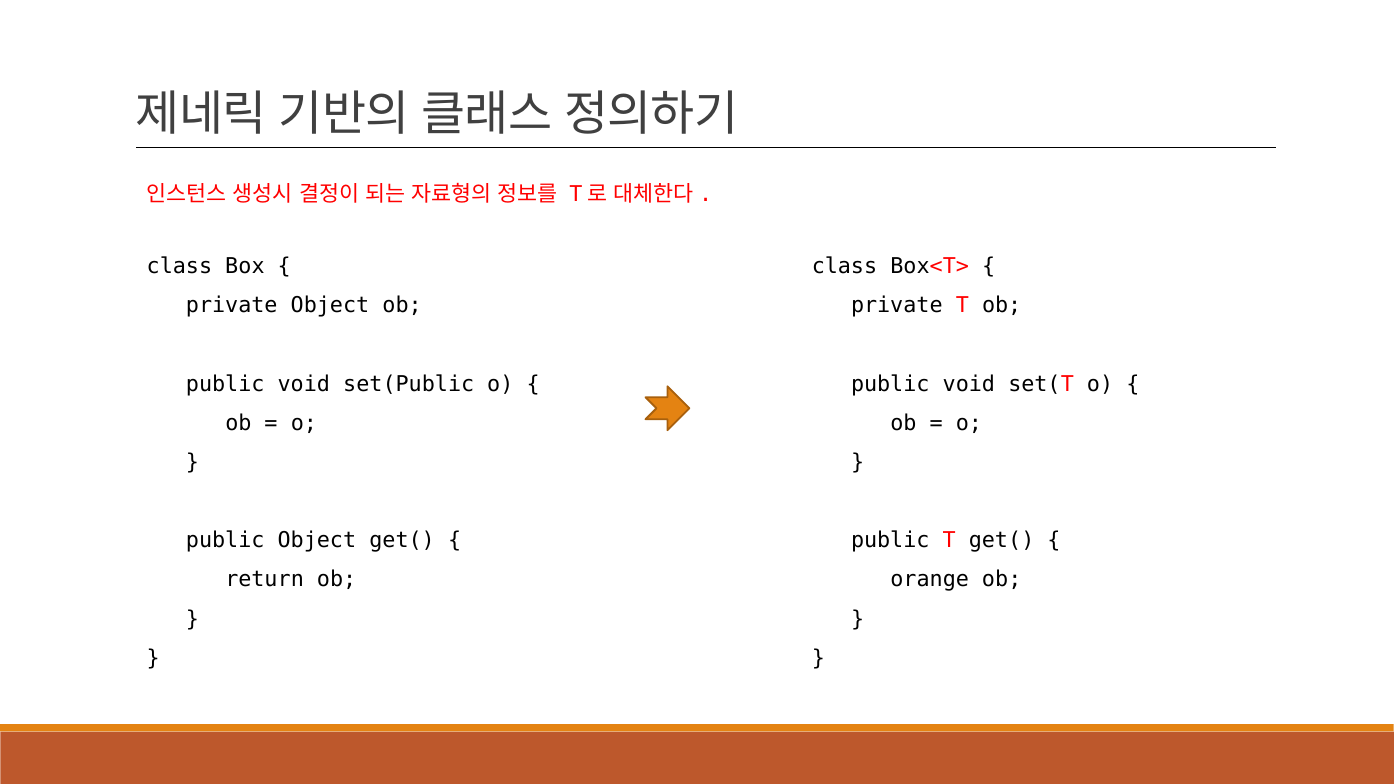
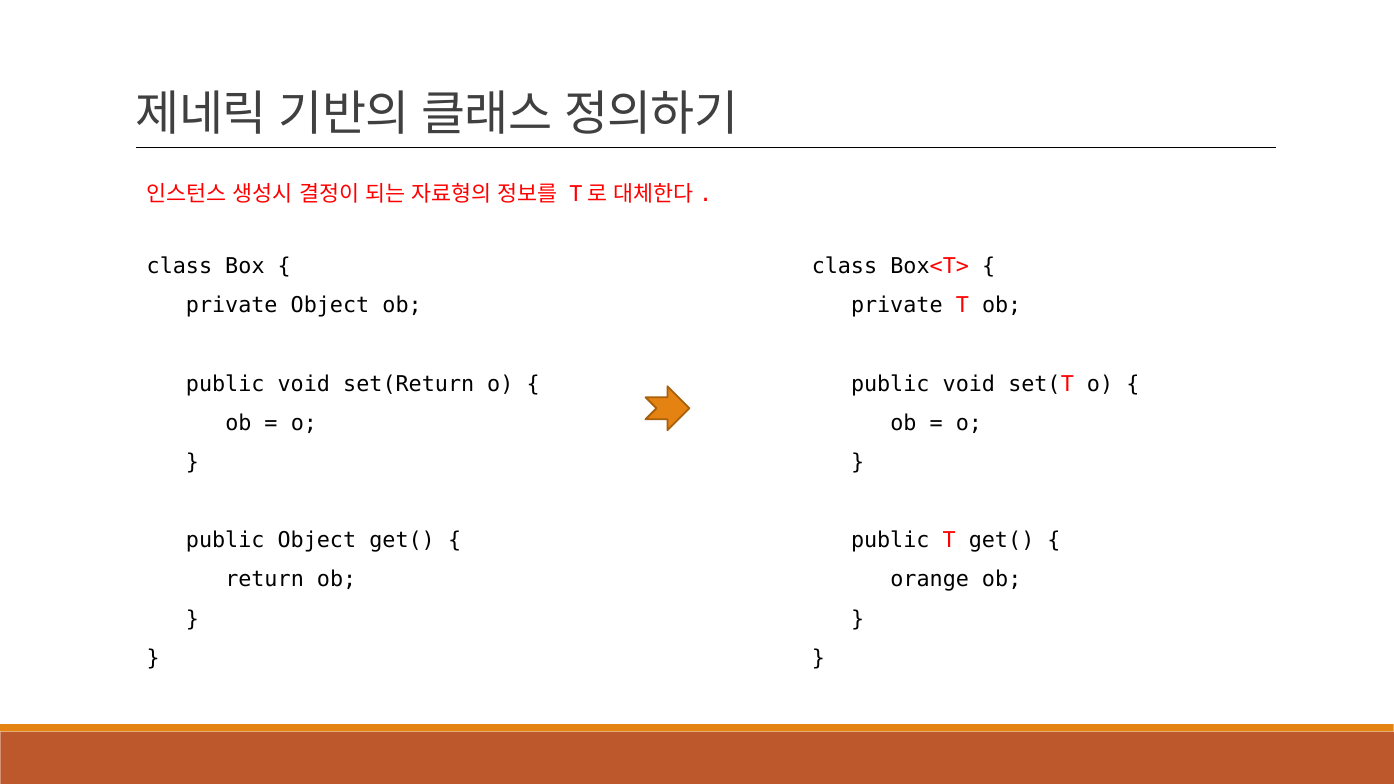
set(Public: set(Public -> set(Return
